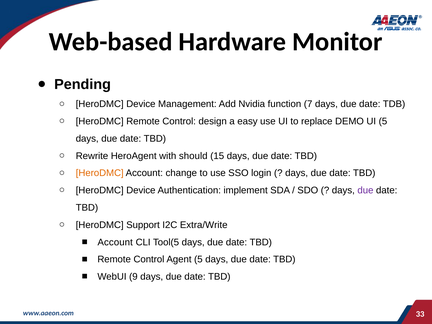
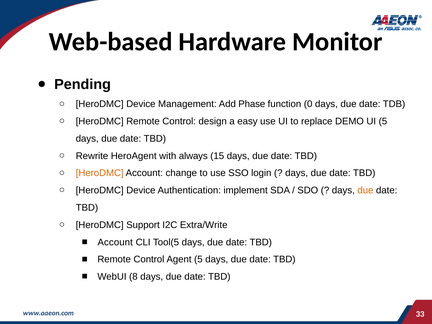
Nvidia: Nvidia -> Phase
7: 7 -> 0
should: should -> always
due at (365, 190) colour: purple -> orange
9: 9 -> 8
